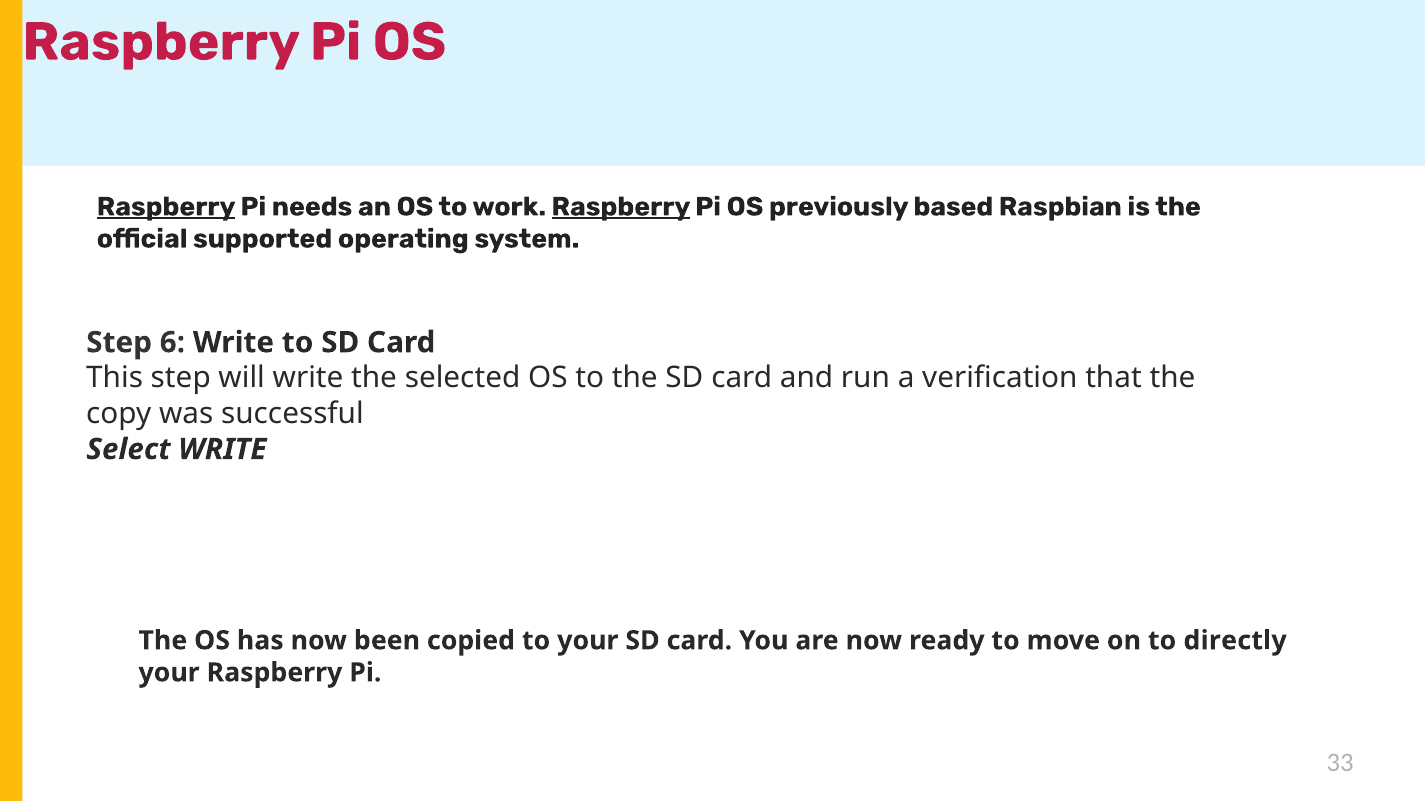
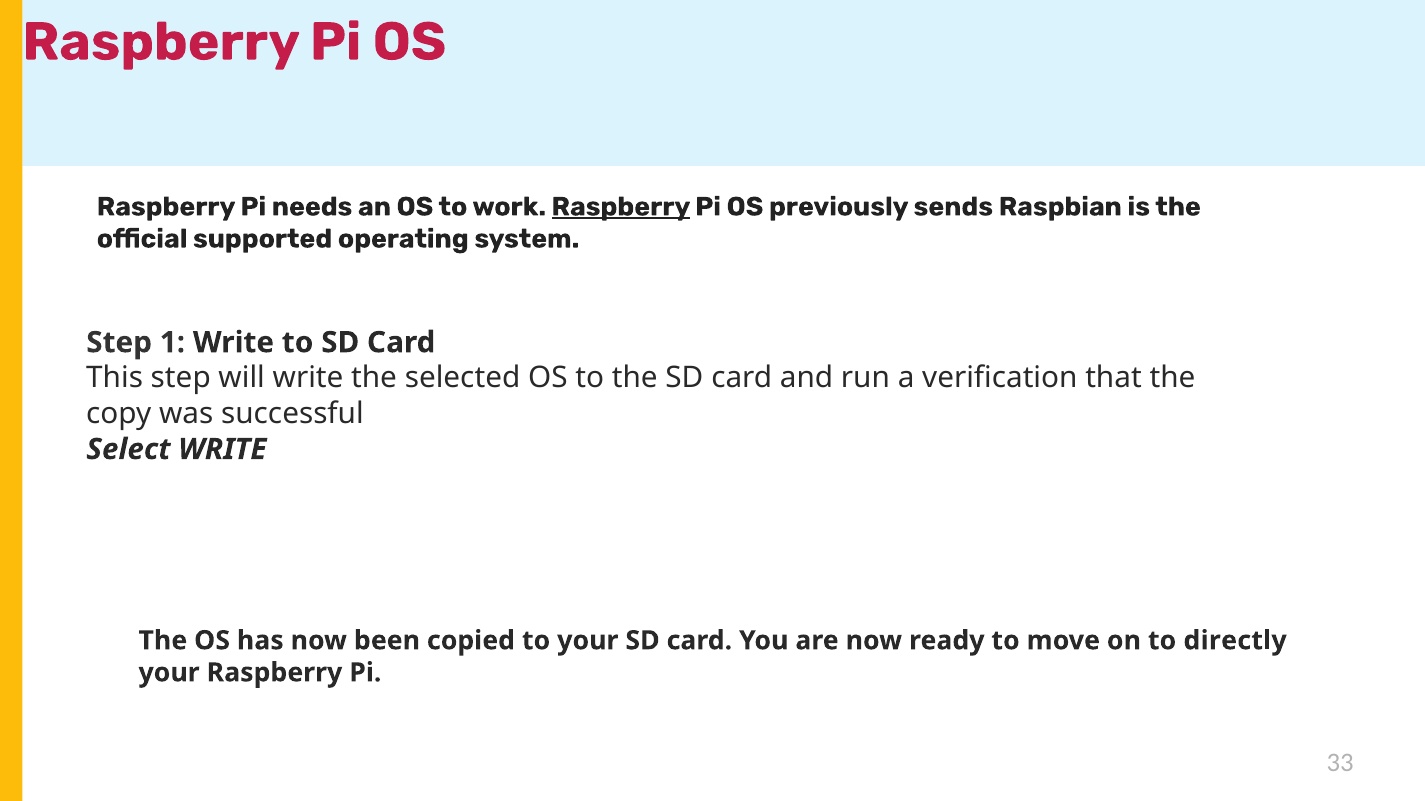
Raspberry at (166, 207) underline: present -> none
based: based -> sends
6: 6 -> 1
